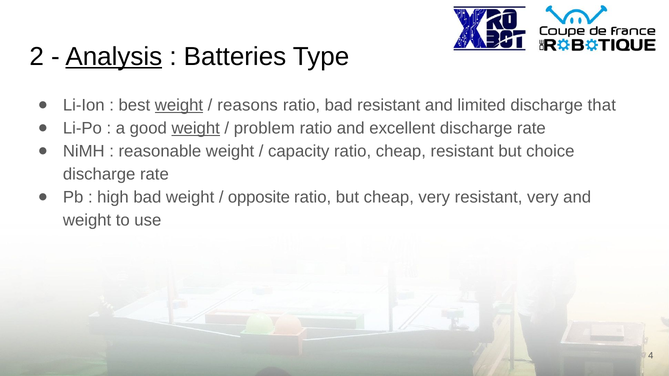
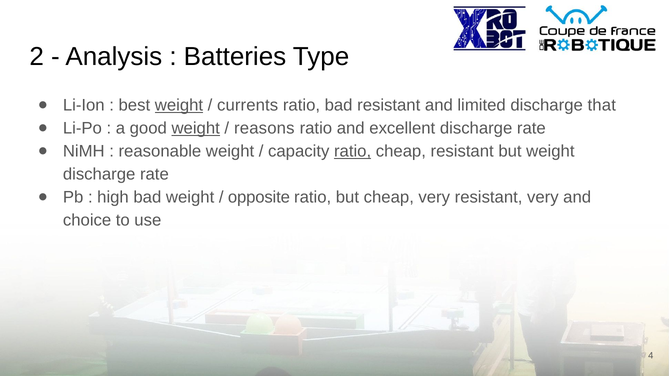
Analysis underline: present -> none
reasons: reasons -> currents
problem: problem -> reasons
ratio at (353, 151) underline: none -> present
but choice: choice -> weight
weight at (87, 221): weight -> choice
